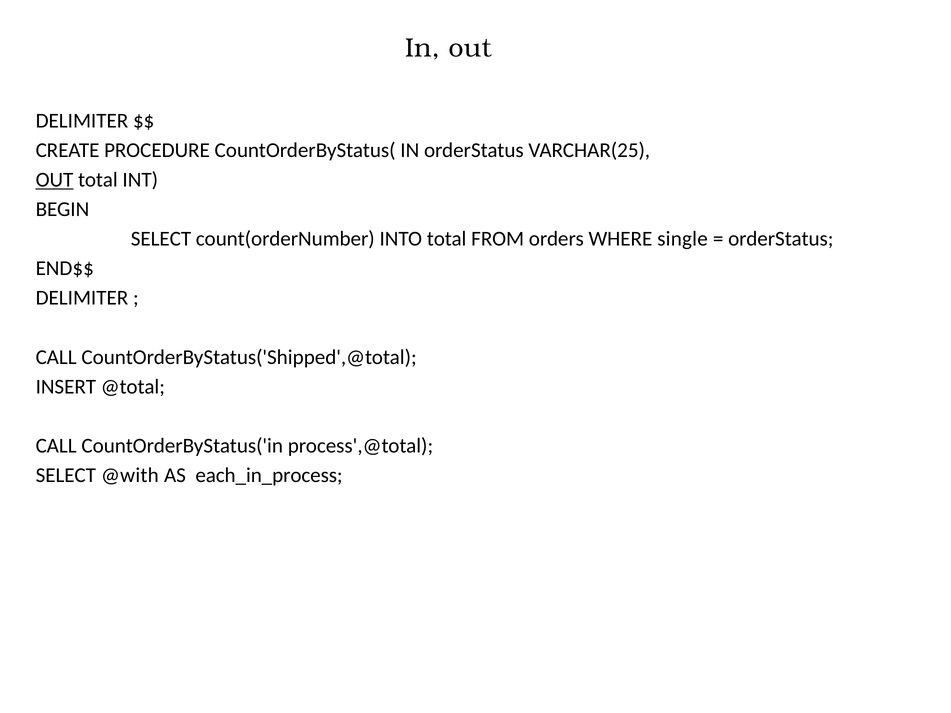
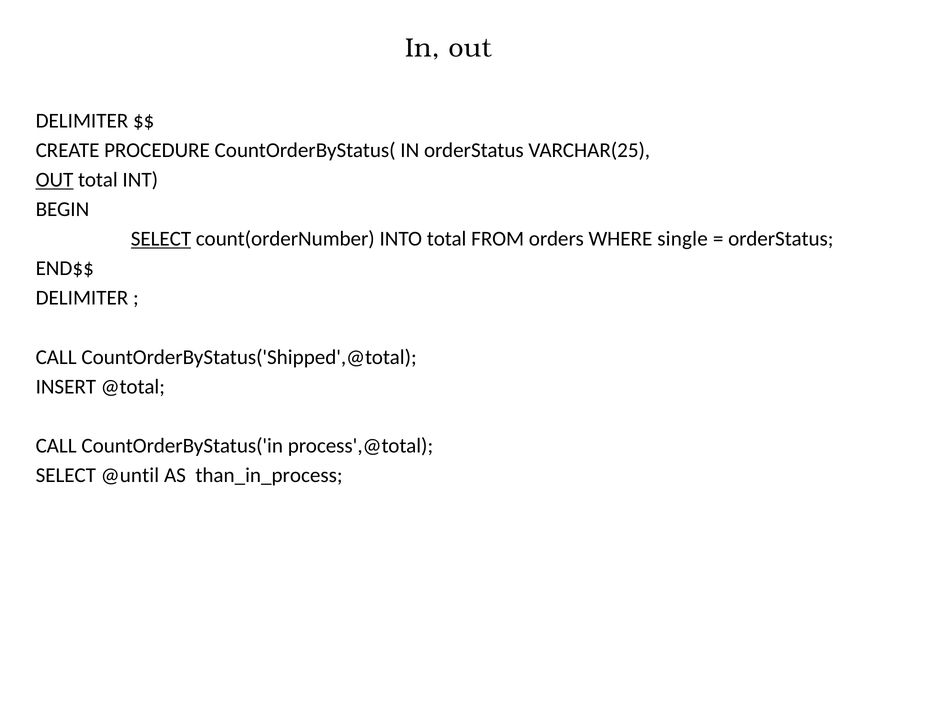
SELECT at (161, 239) underline: none -> present
@with: @with -> @until
each_in_process: each_in_process -> than_in_process
